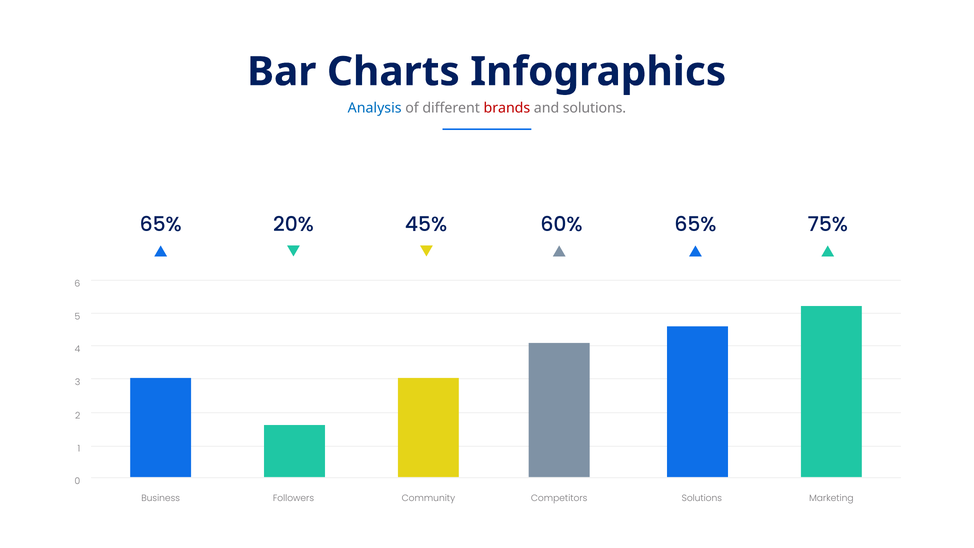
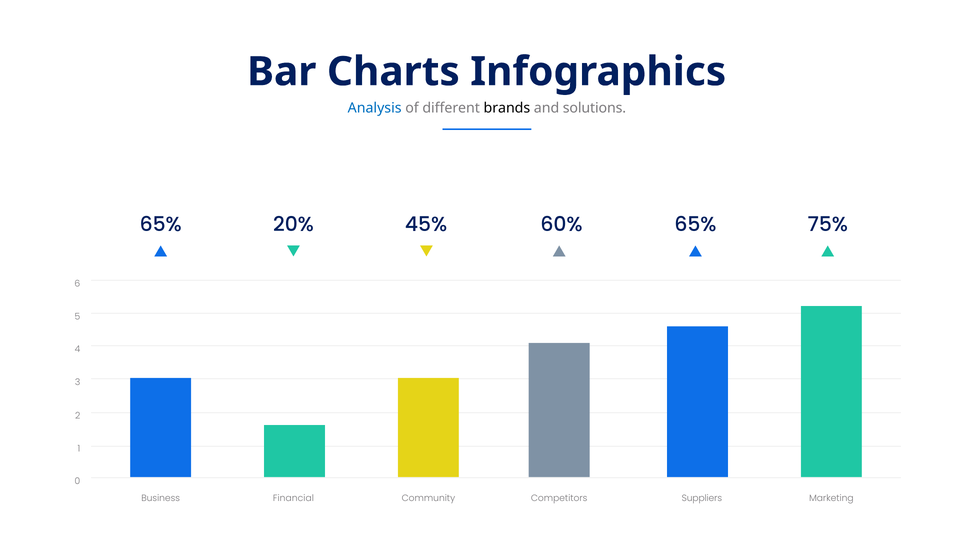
brands colour: red -> black
Followers: Followers -> Financial
Competitors Solutions: Solutions -> Suppliers
